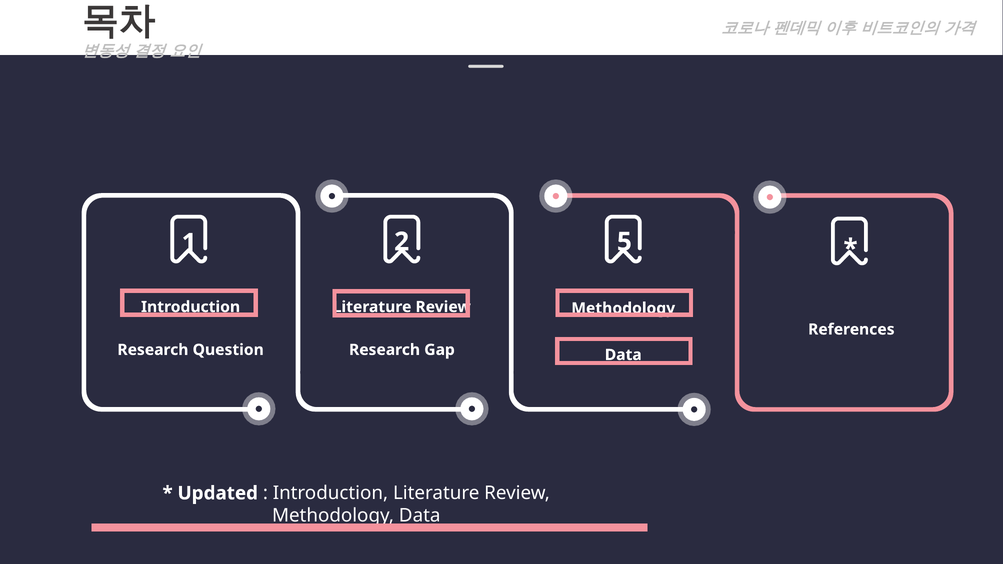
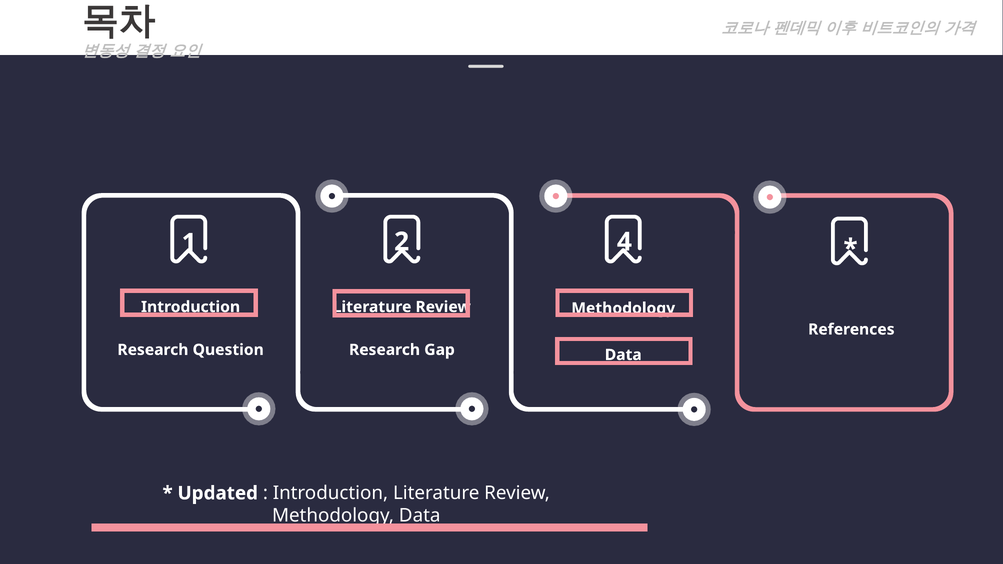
5: 5 -> 4
